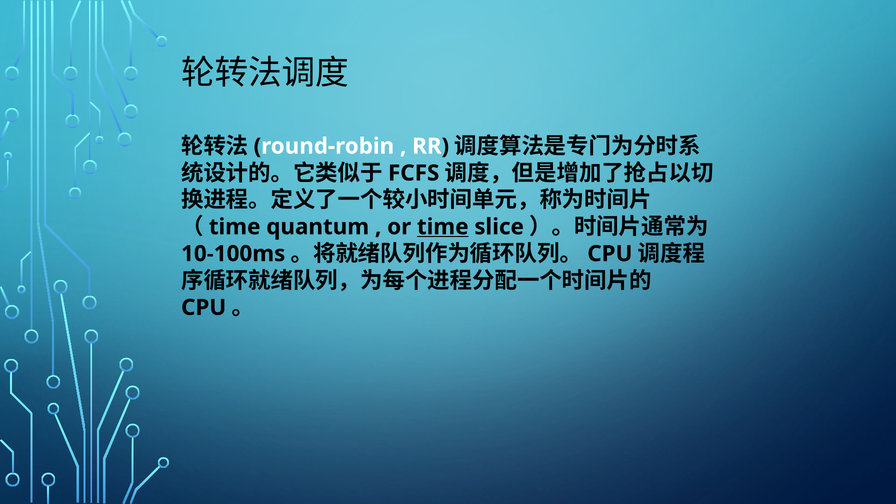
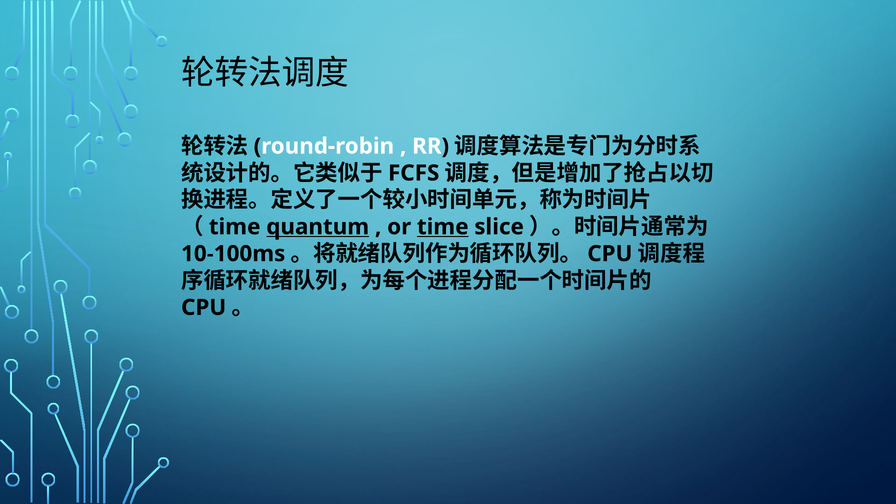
quantum underline: none -> present
